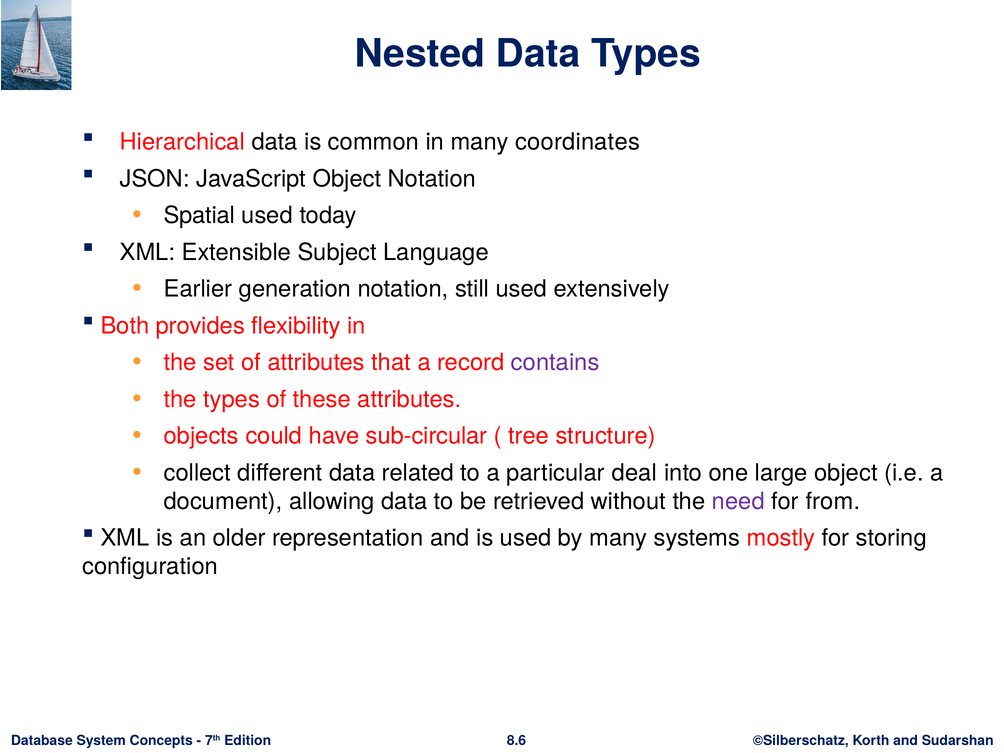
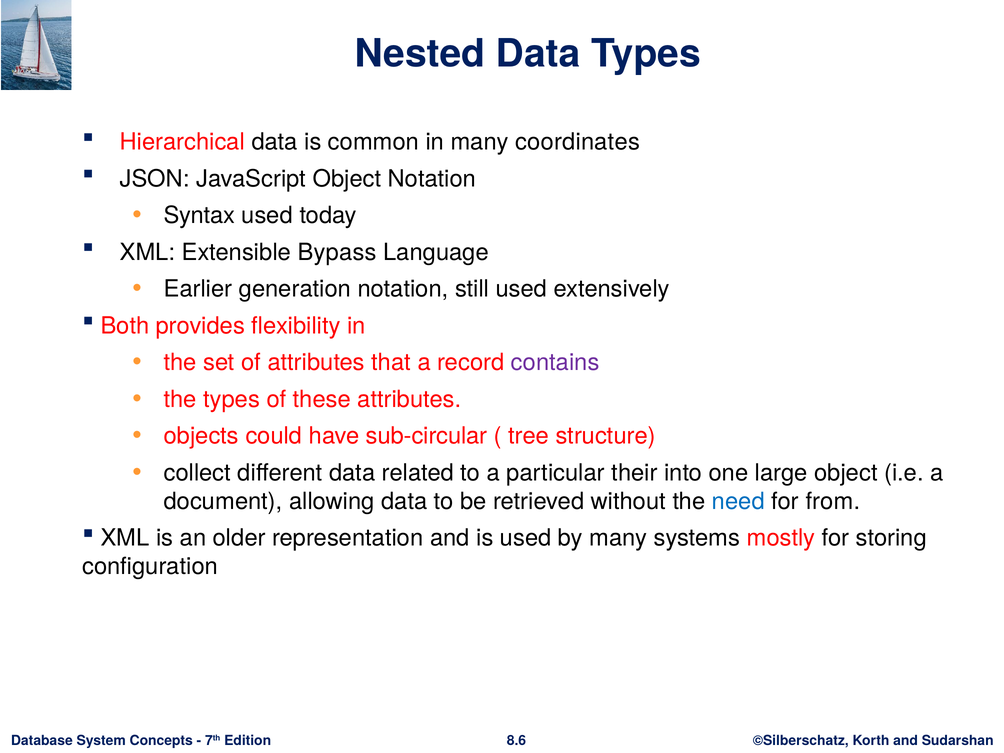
Spatial: Spatial -> Syntax
Subject: Subject -> Bypass
deal: deal -> their
need colour: purple -> blue
